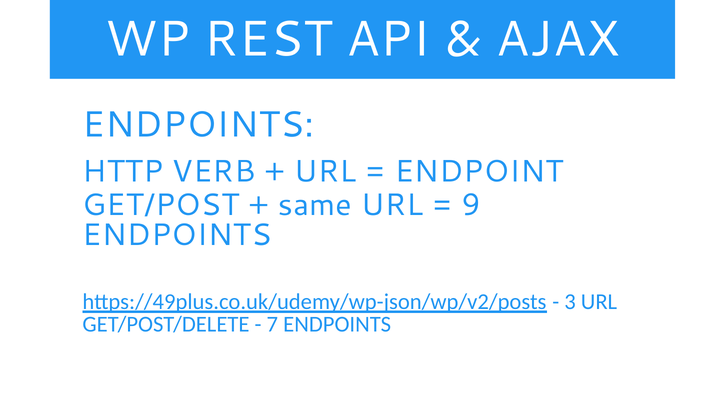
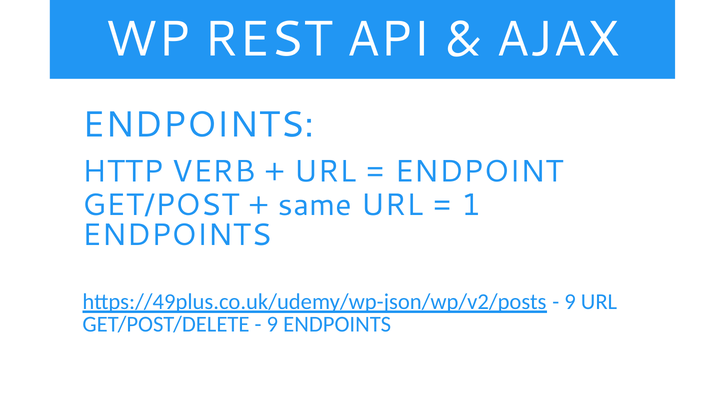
9: 9 -> 1
3 at (570, 302): 3 -> 9
7 at (272, 324): 7 -> 9
